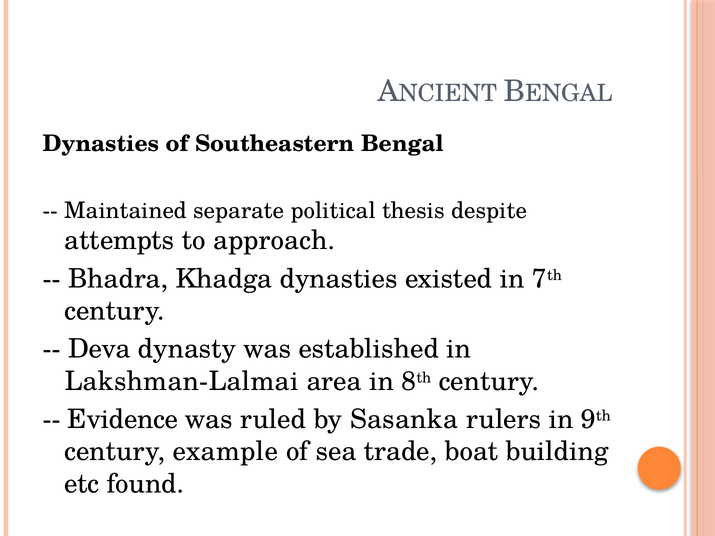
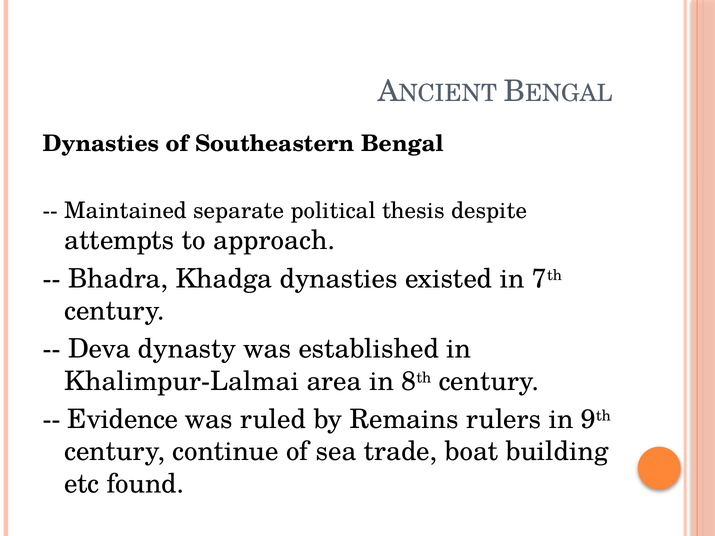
Lakshman-Lalmai: Lakshman-Lalmai -> Khalimpur-Lalmai
Sasanka: Sasanka -> Remains
example: example -> continue
